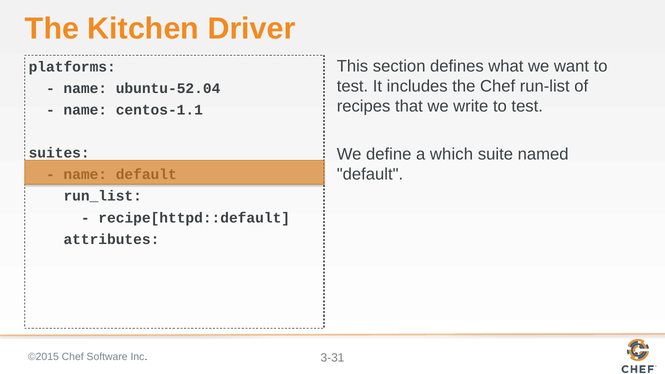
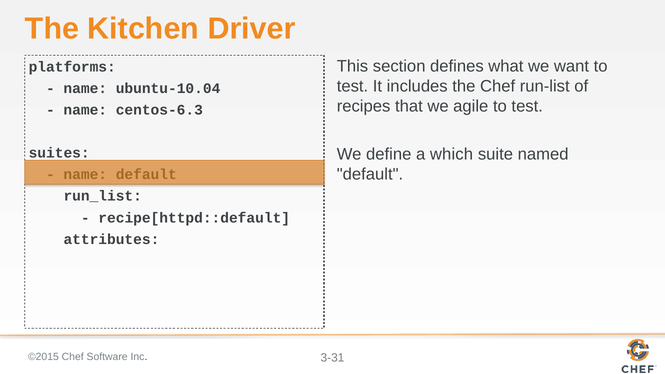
ubuntu-52.04: ubuntu-52.04 -> ubuntu-10.04
write: write -> agile
centos-1.1: centos-1.1 -> centos-6.3
